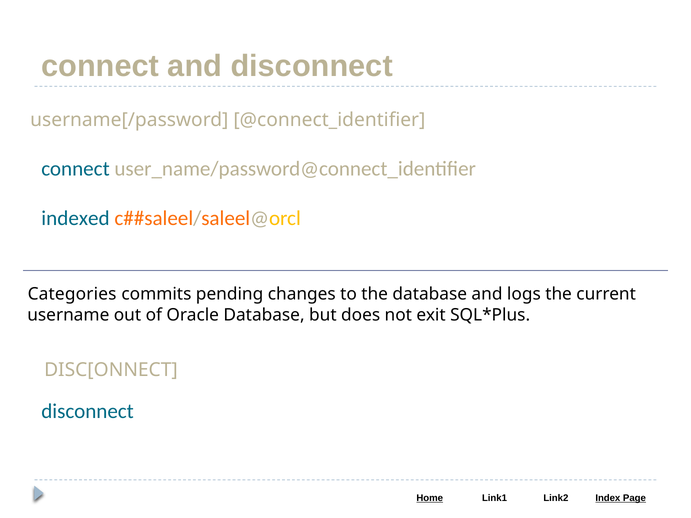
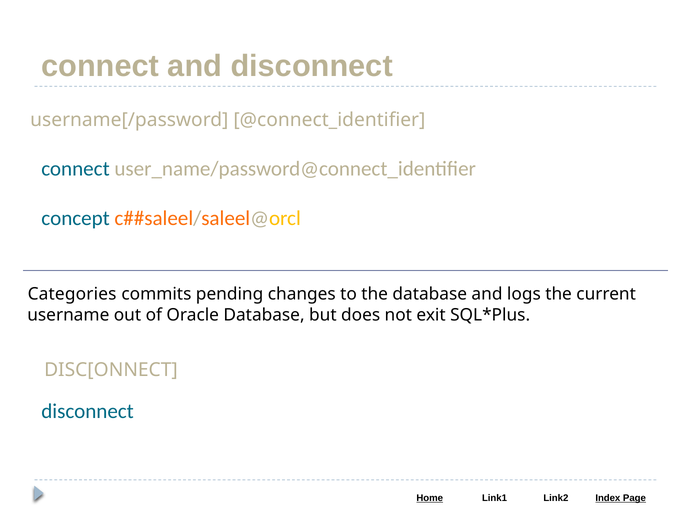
indexed: indexed -> concept
